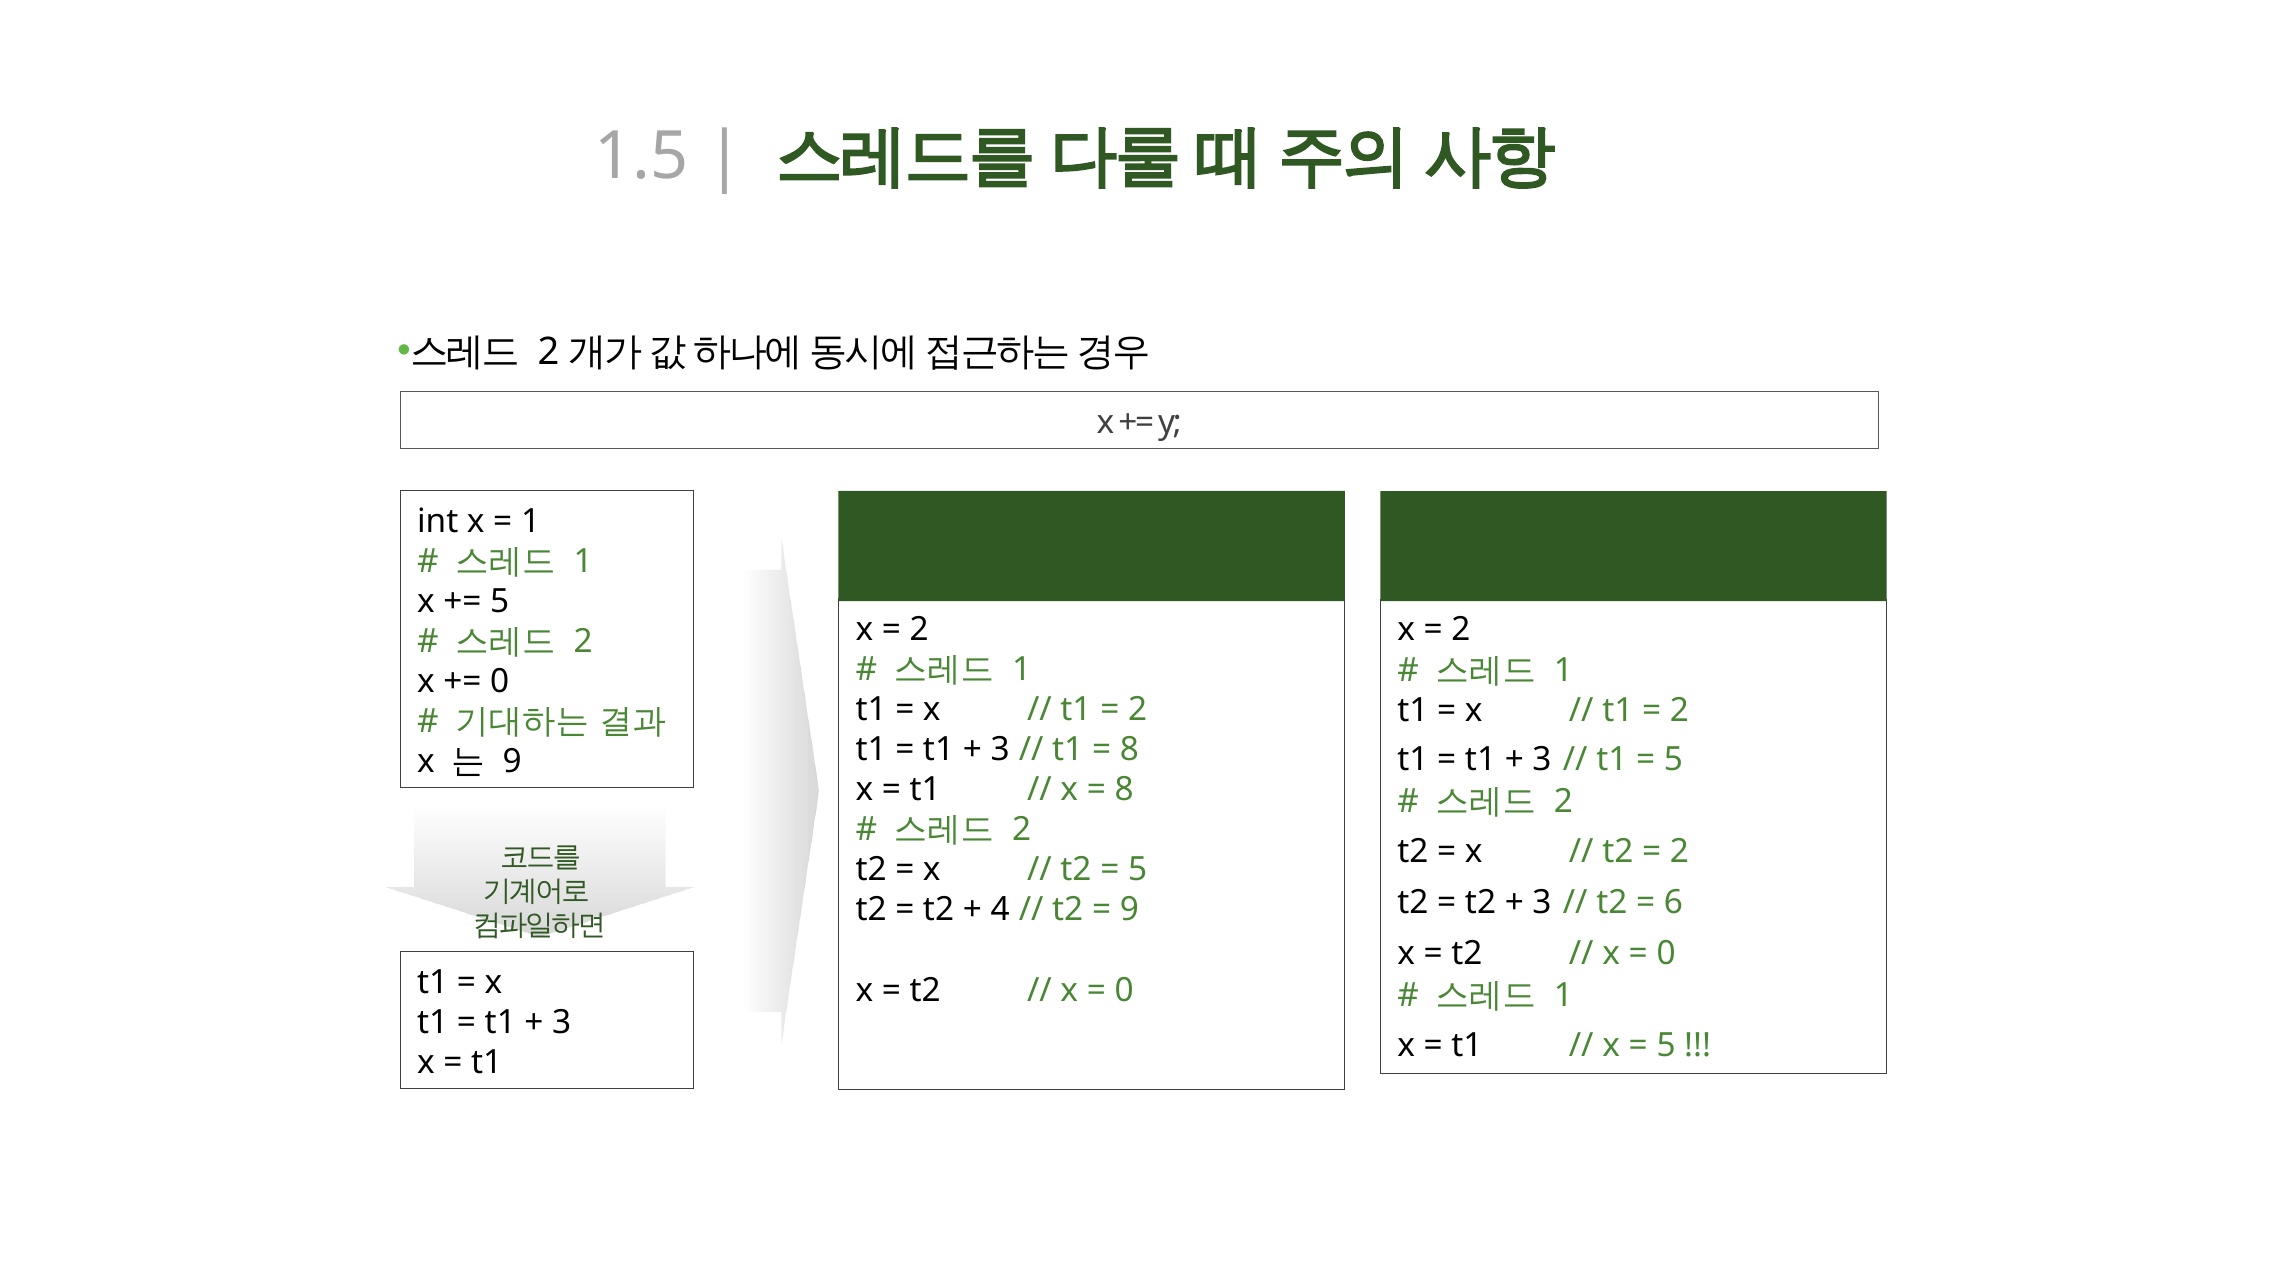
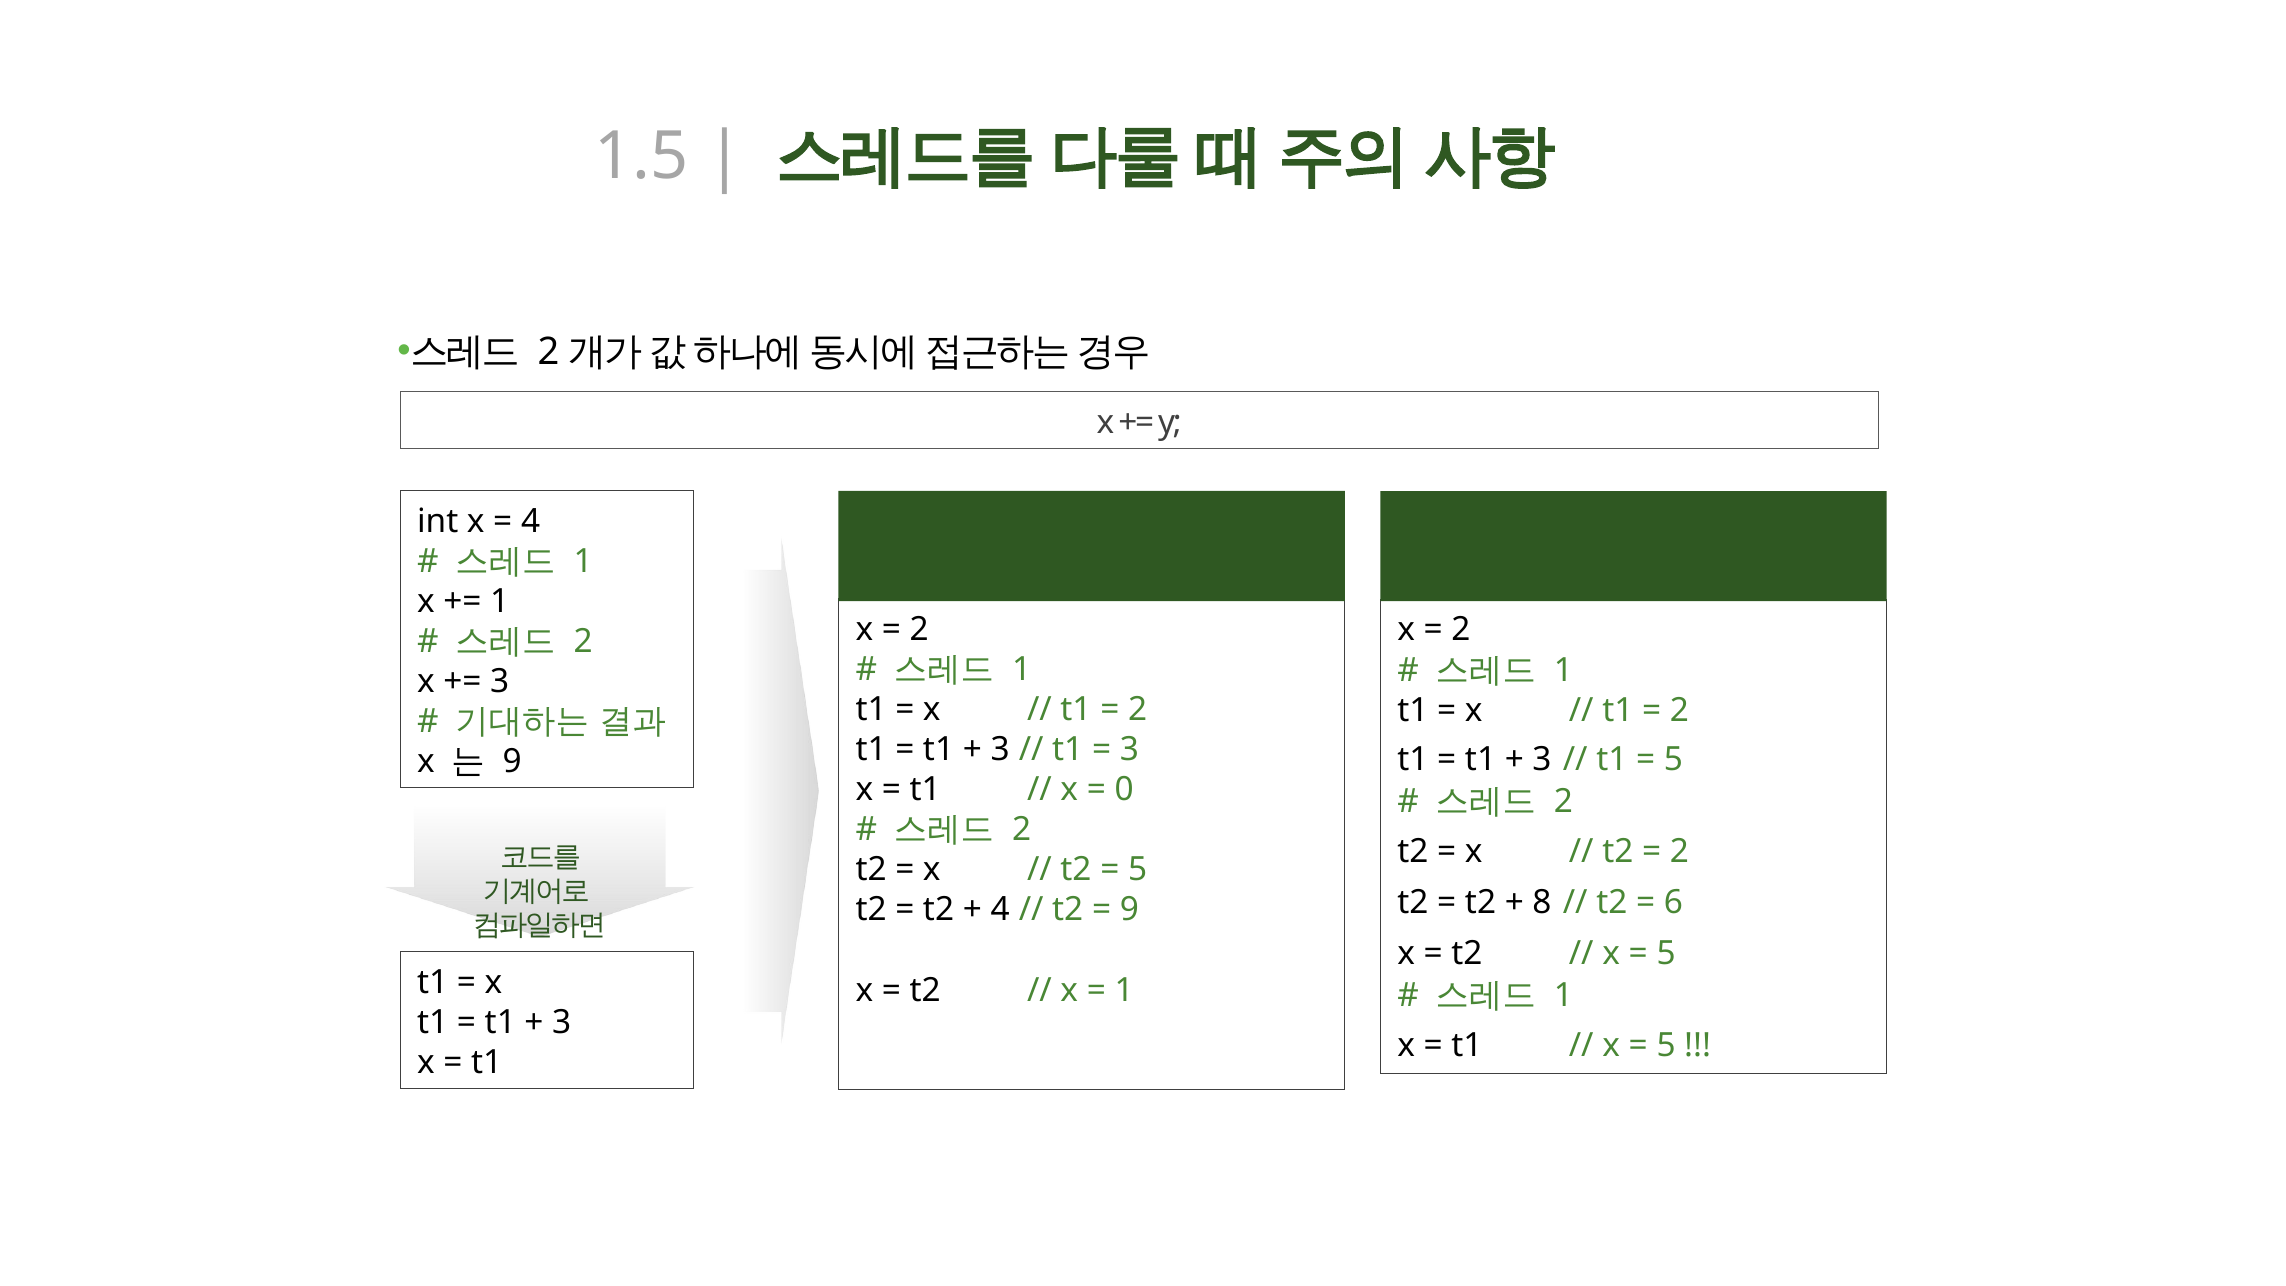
1 at (531, 521): 1 -> 4
5 at (500, 601): 5 -> 1
0 at (500, 681): 0 -> 3
8 at (1129, 750): 8 -> 3
8 at (1124, 790): 8 -> 0
3 at (1542, 902): 3 -> 8
0 at (1666, 954): 0 -> 5
0 at (1124, 990): 0 -> 1
